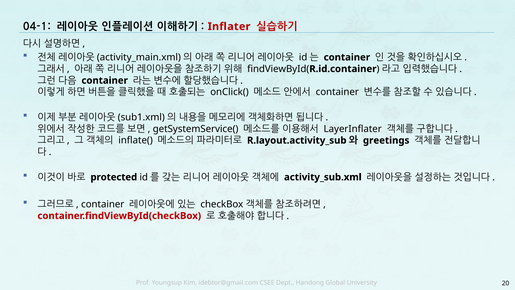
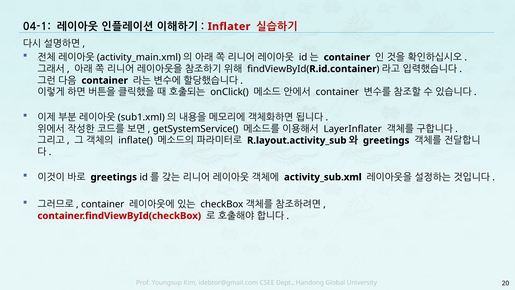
protected at (114, 177): protected -> greetings
